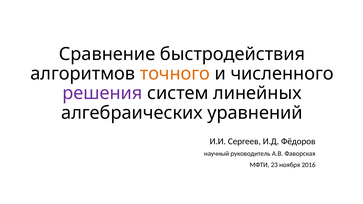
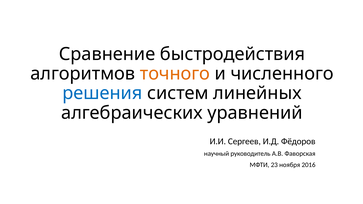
решения colour: purple -> blue
